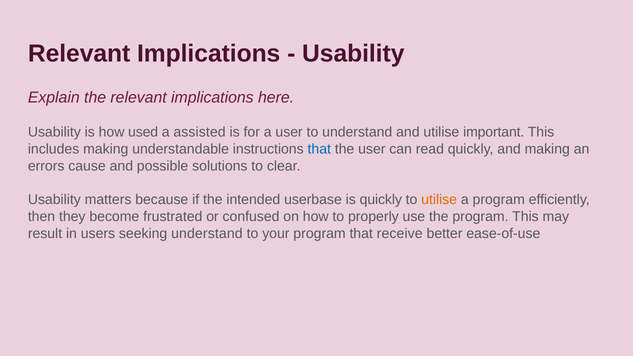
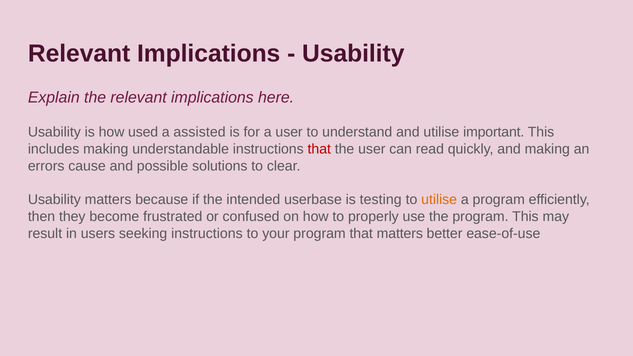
that at (319, 149) colour: blue -> red
is quickly: quickly -> testing
seeking understand: understand -> instructions
that receive: receive -> matters
